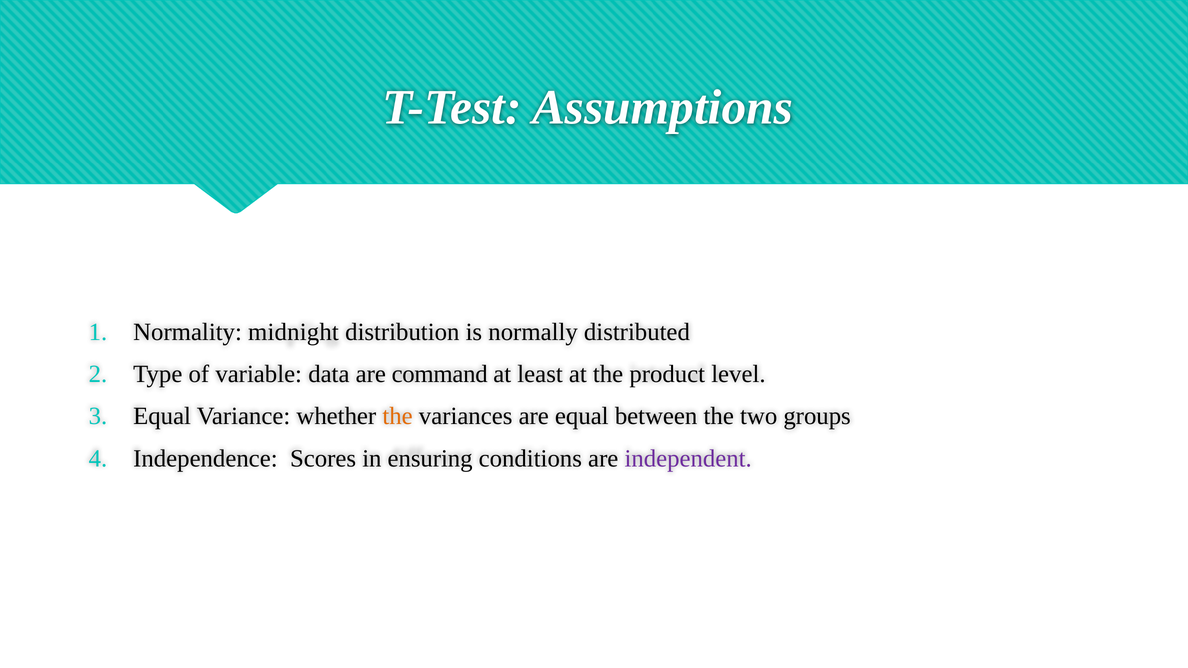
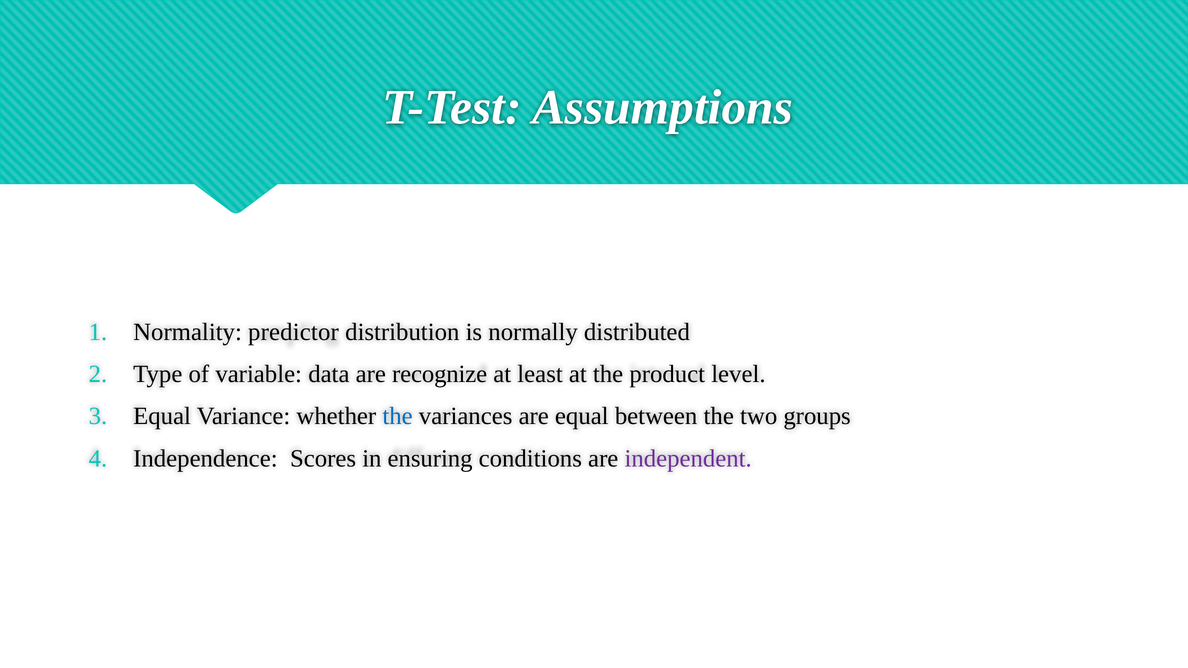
midnight: midnight -> predictor
command: command -> recognize
the at (398, 416) colour: orange -> blue
